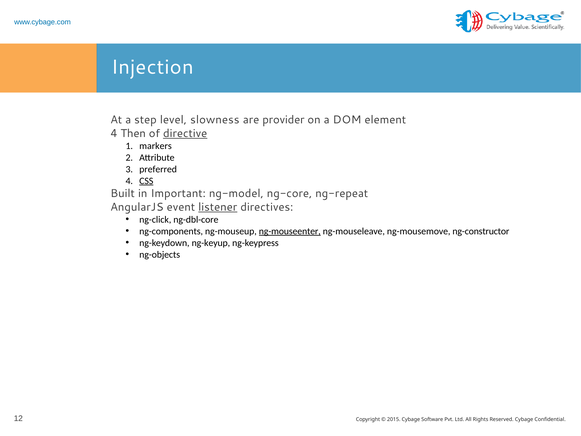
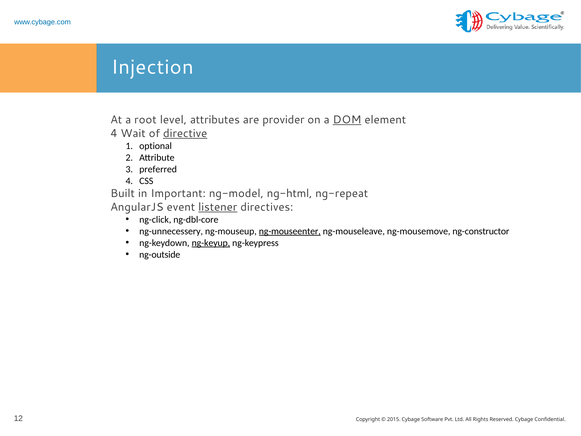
step: step -> root
slowness: slowness -> attributes
DOM underline: none -> present
Then: Then -> Wait
markers: markers -> optional
CSS underline: present -> none
ng-core: ng-core -> ng-html
ng-components: ng-components -> ng-unnecessery
ng-keyup underline: none -> present
ng-objects: ng-objects -> ng-outside
